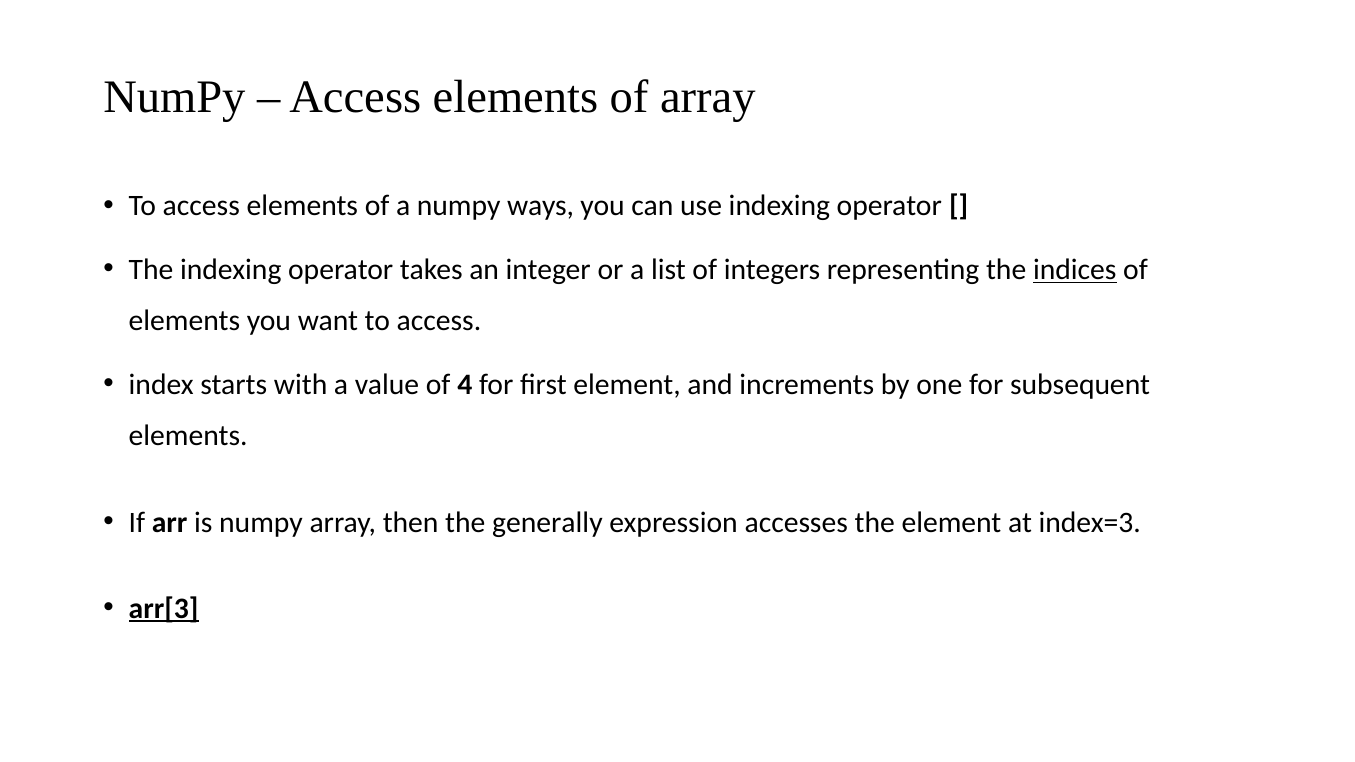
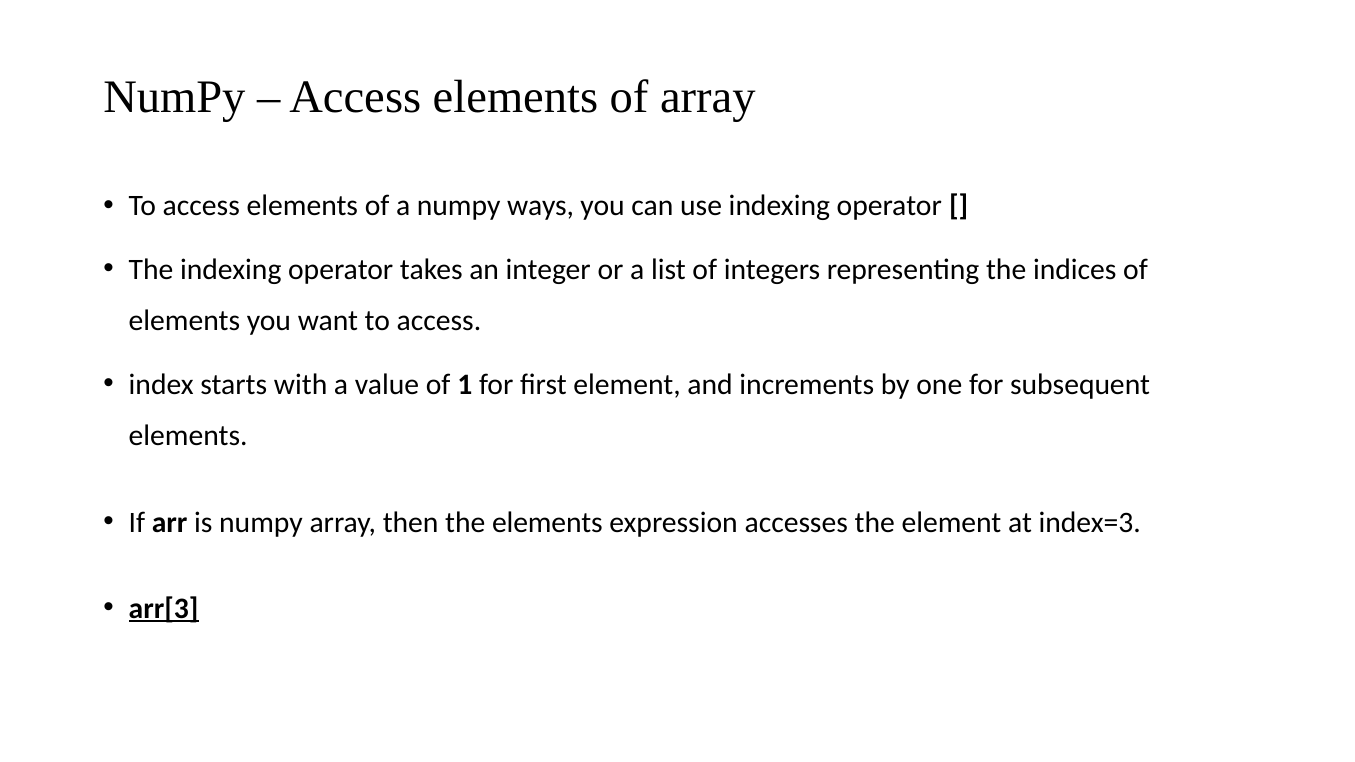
indices underline: present -> none
4: 4 -> 1
the generally: generally -> elements
